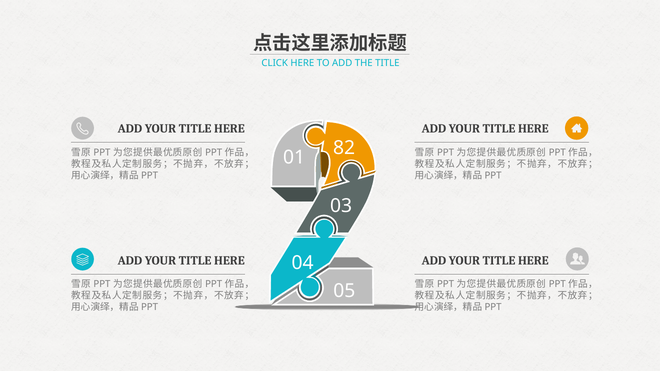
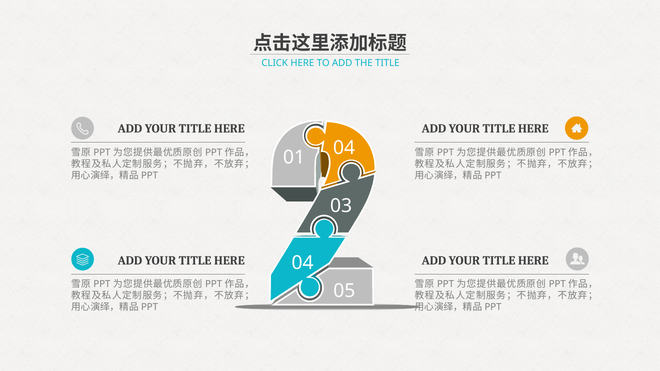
01 82: 82 -> 04
